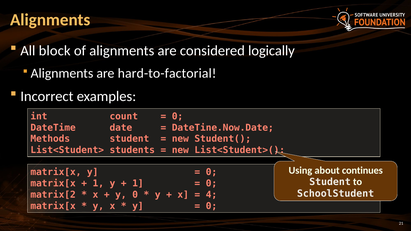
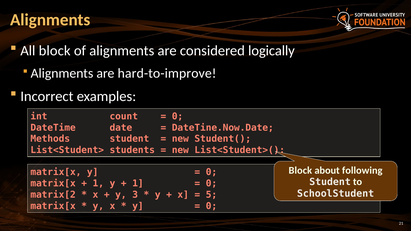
hard-to-factorial: hard-to-factorial -> hard-to-improve
Using at (300, 171): Using -> Block
continues: continues -> following
y 0: 0 -> 3
4: 4 -> 5
